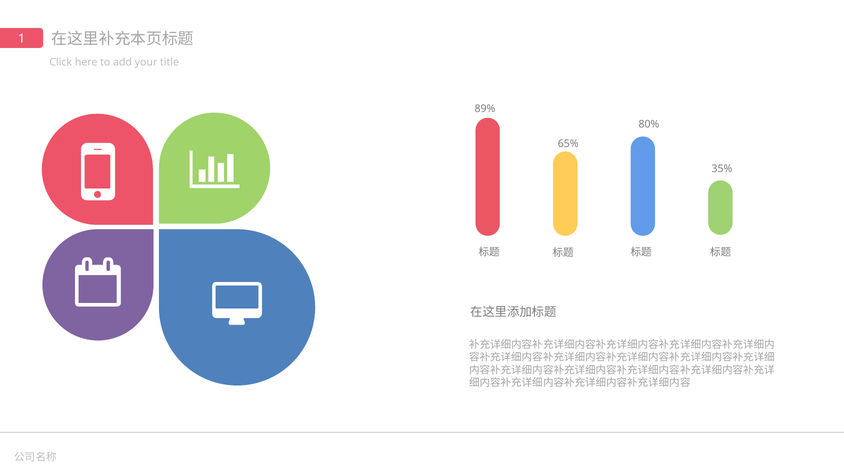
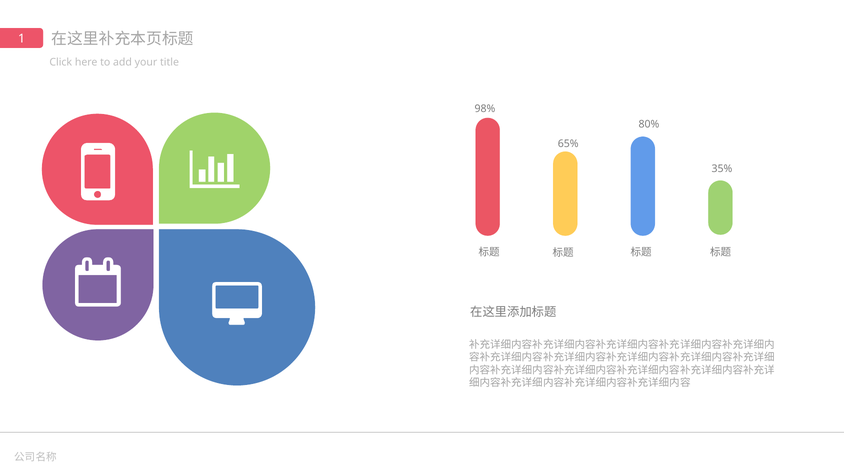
89%: 89% -> 98%
